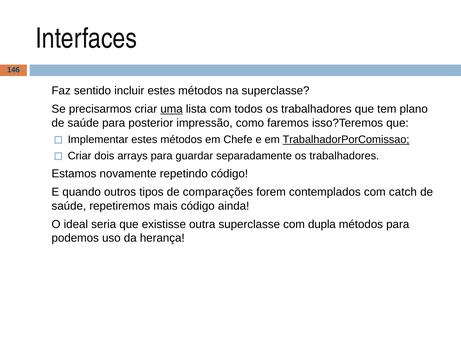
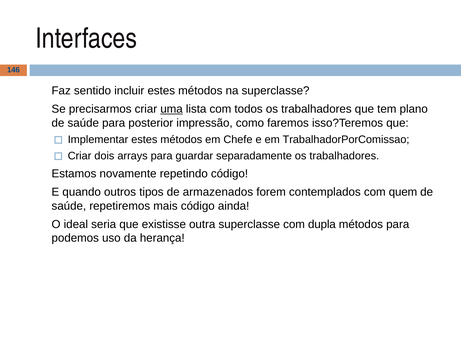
TrabalhadorPorComissao underline: present -> none
comparações: comparações -> armazenados
catch: catch -> quem
